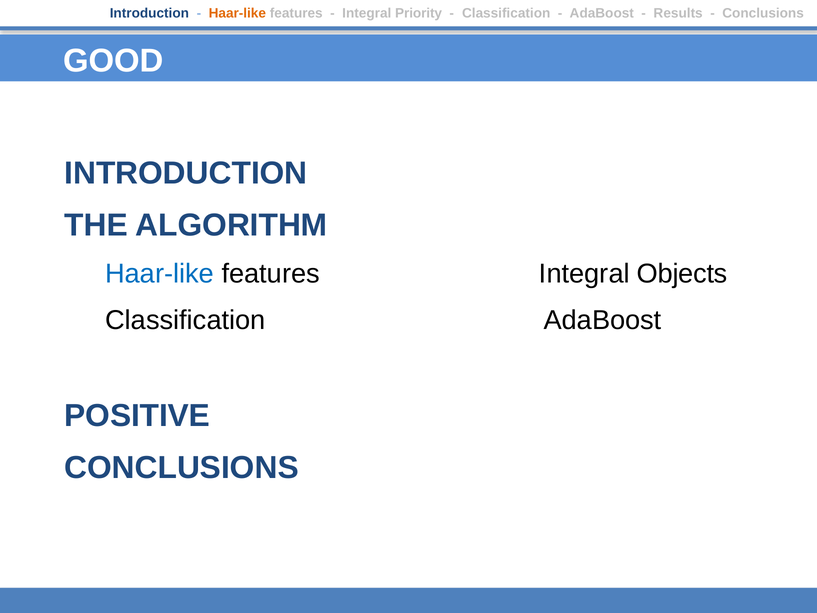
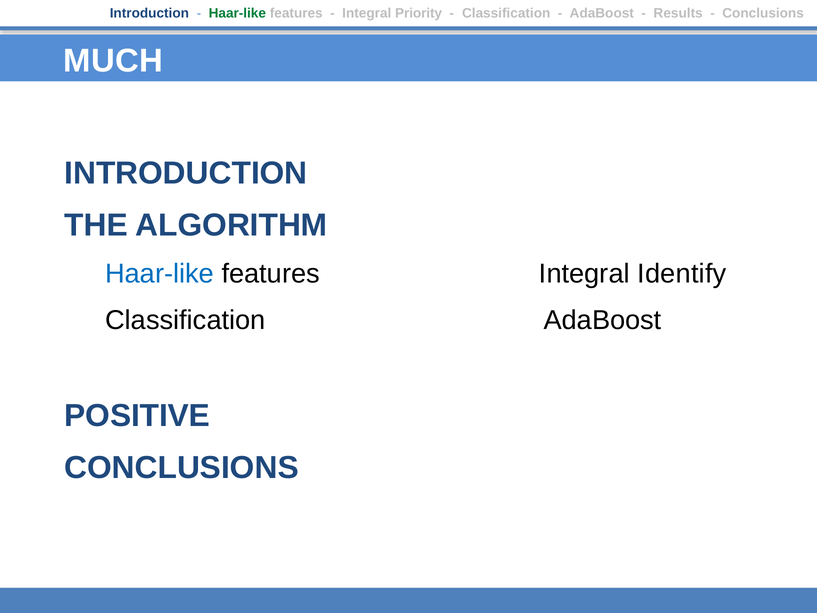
Haar-like at (237, 13) colour: orange -> green
GOOD: GOOD -> MUCH
Objects: Objects -> Identify
